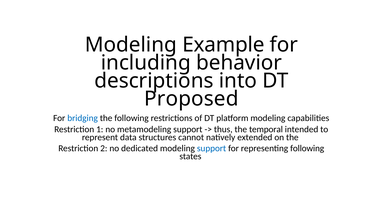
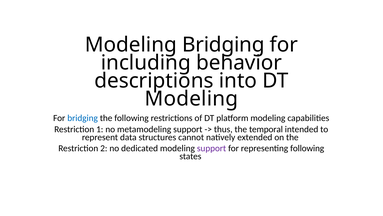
Modeling Example: Example -> Bridging
Proposed at (191, 98): Proposed -> Modeling
support at (212, 148) colour: blue -> purple
